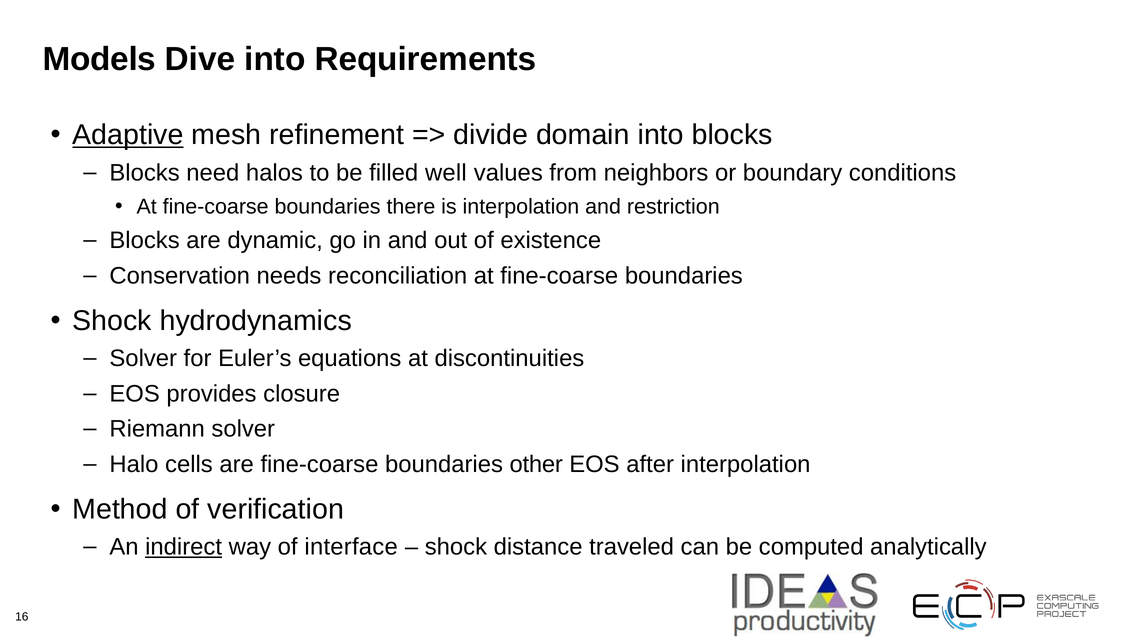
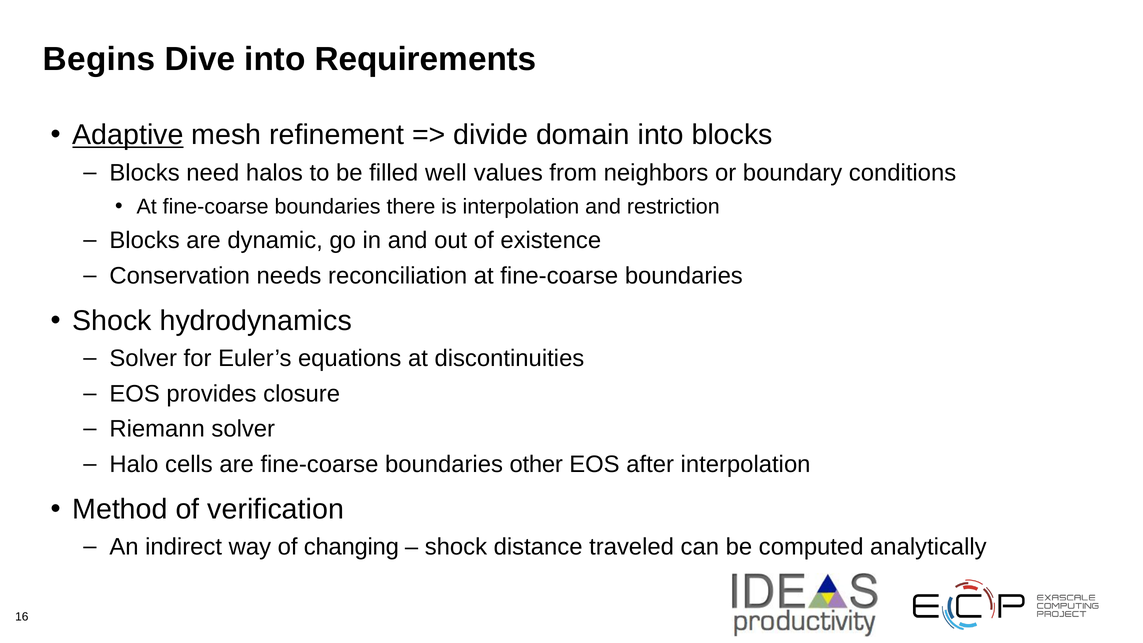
Models: Models -> Begins
indirect underline: present -> none
interface: interface -> changing
